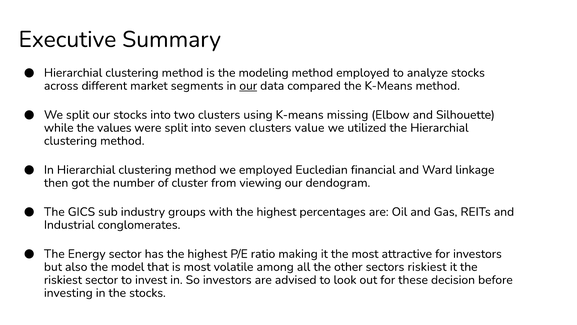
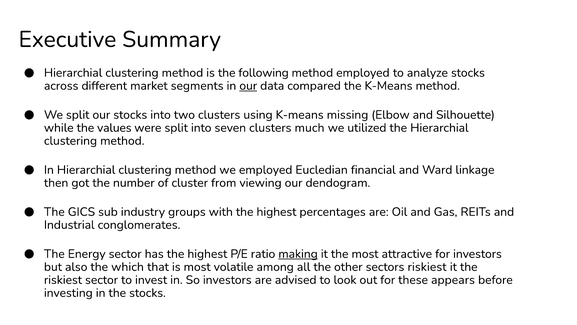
modeling: modeling -> following
value: value -> much
making underline: none -> present
model: model -> which
decision: decision -> appears
